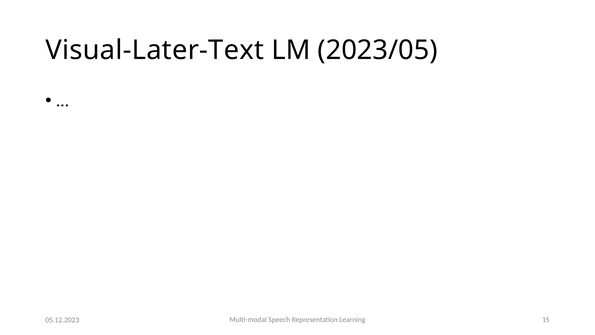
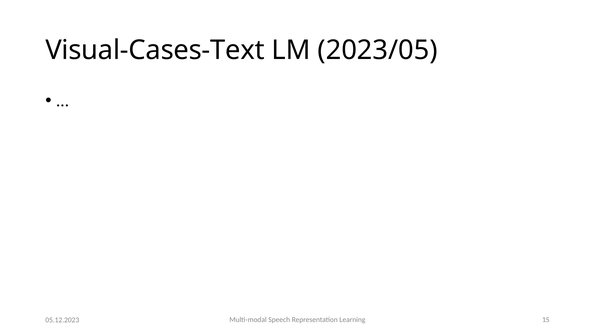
Visual-Later-Text: Visual-Later-Text -> Visual-Cases-Text
